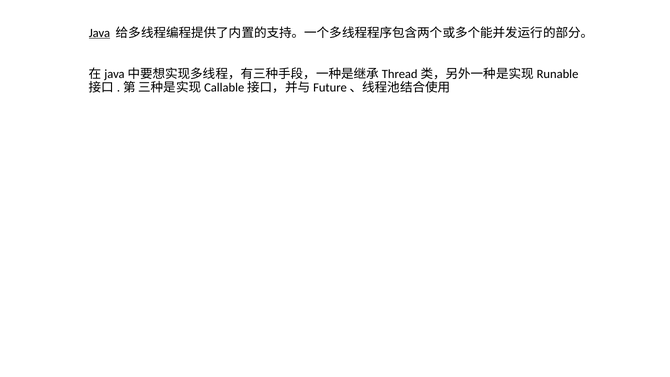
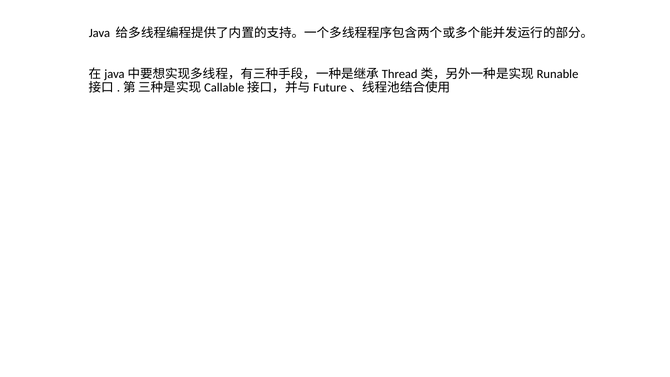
Java underline: present -> none
